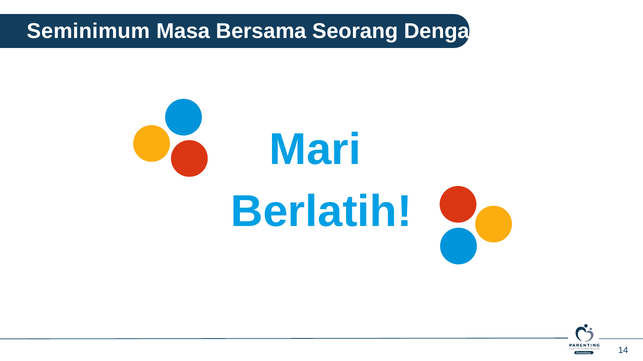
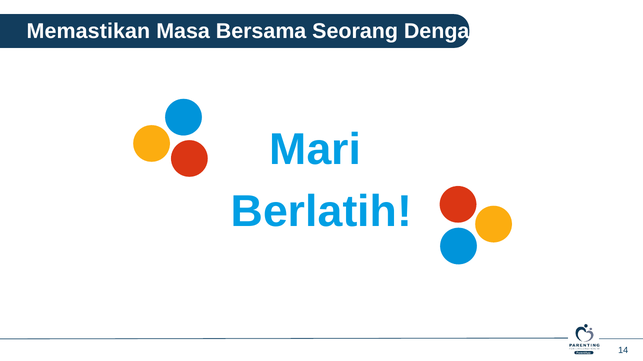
Seminimum: Seminimum -> Memastikan
